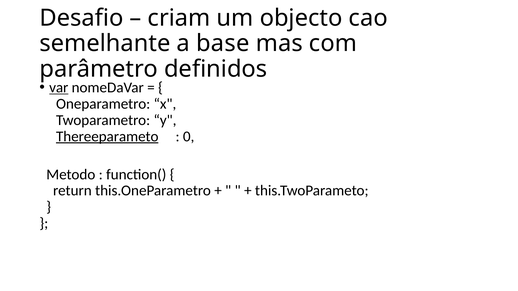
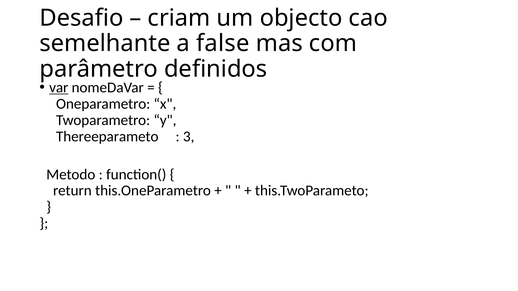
base: base -> false
Thereeparameto underline: present -> none
0: 0 -> 3
